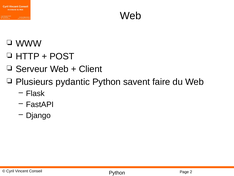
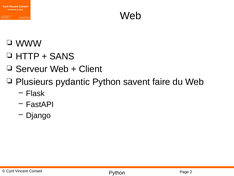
POST: POST -> SANS
